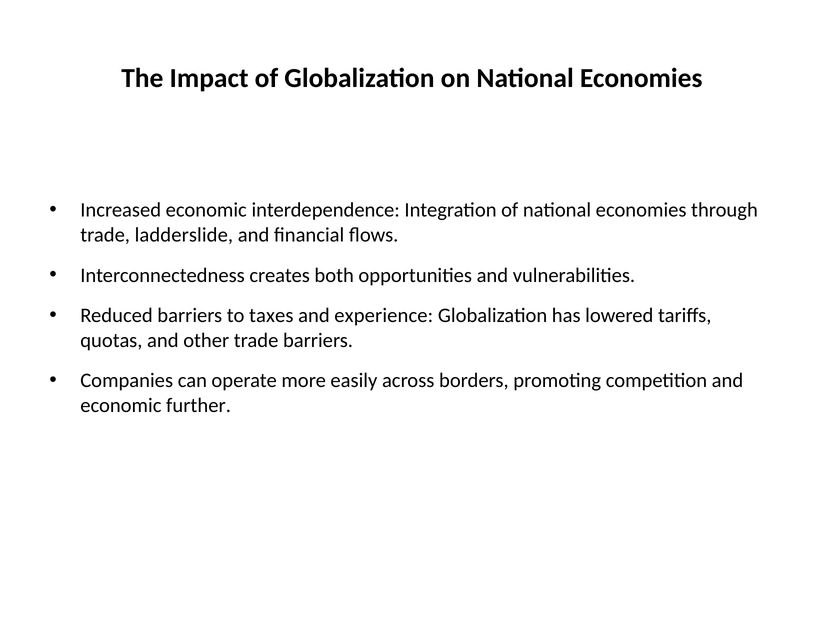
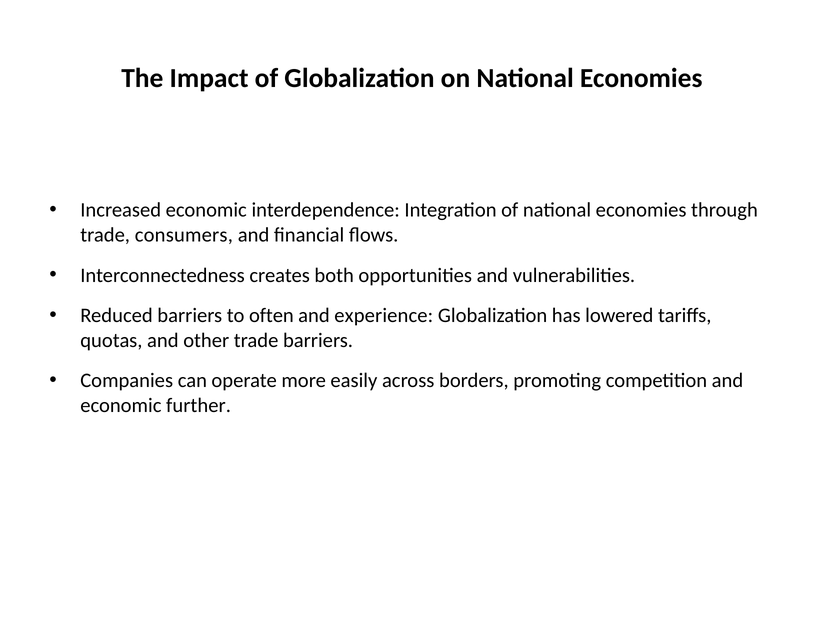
ladderslide: ladderslide -> consumers
taxes: taxes -> often
